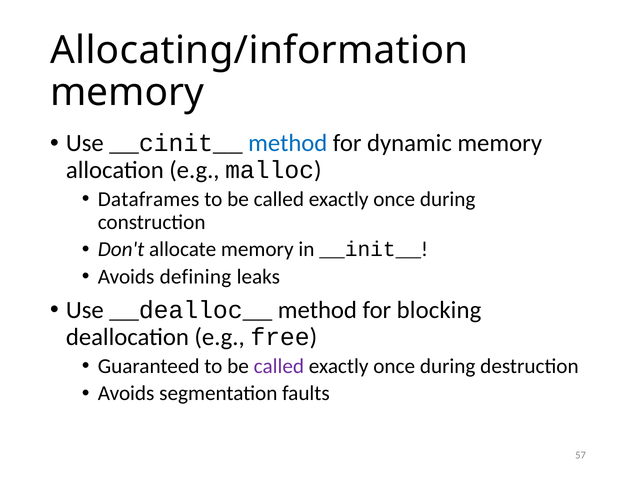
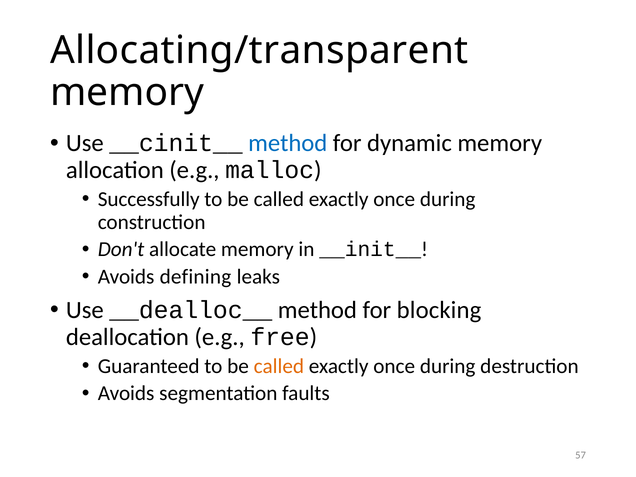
Allocating/information: Allocating/information -> Allocating/transparent
Dataframes: Dataframes -> Successfully
called at (279, 366) colour: purple -> orange
